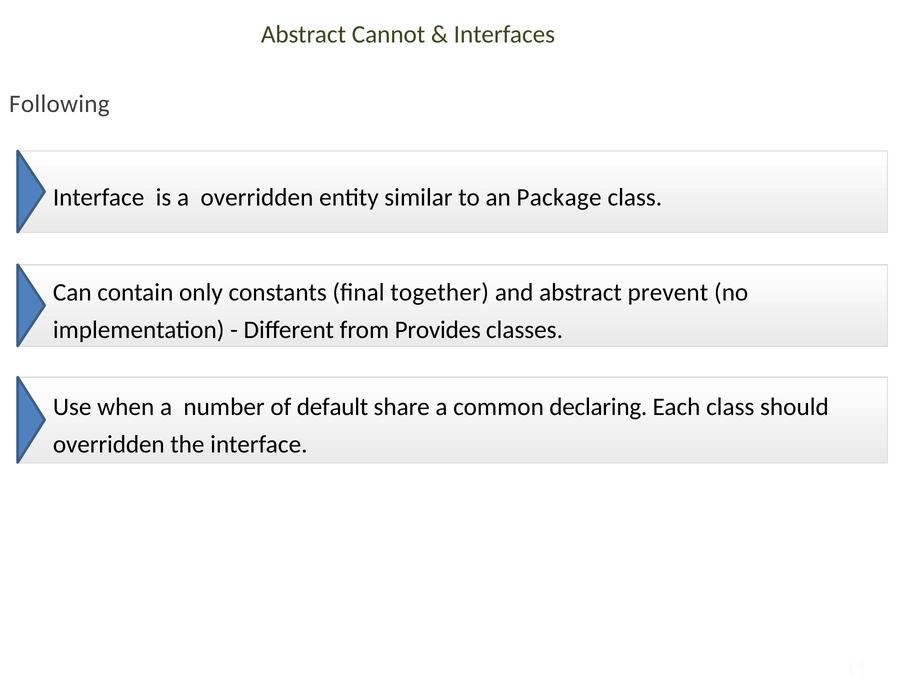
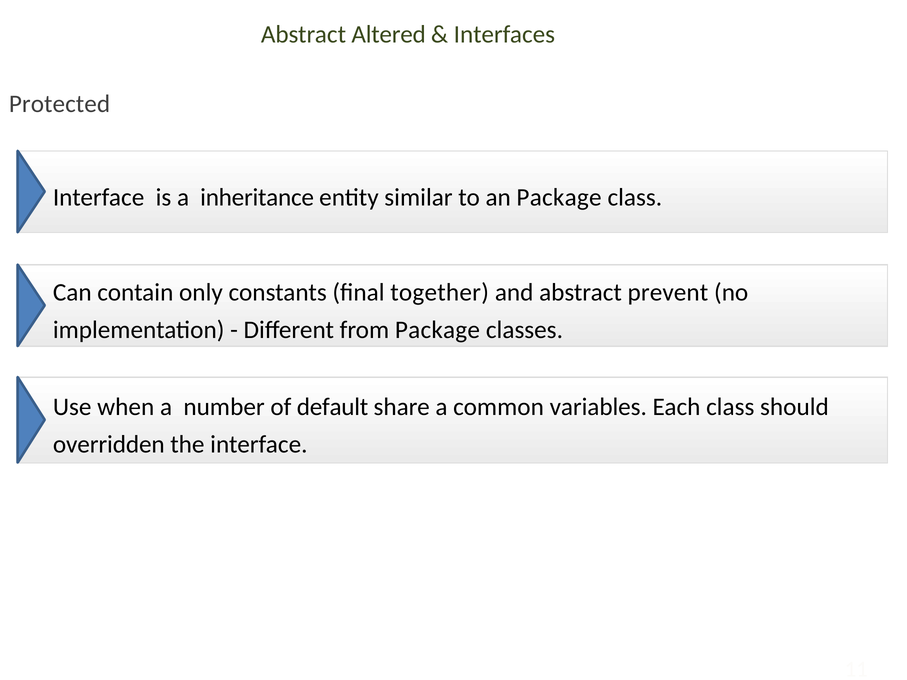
Cannot: Cannot -> Altered
Following: Following -> Protected
a overridden: overridden -> inheritance
from Provides: Provides -> Package
declaring: declaring -> variables
